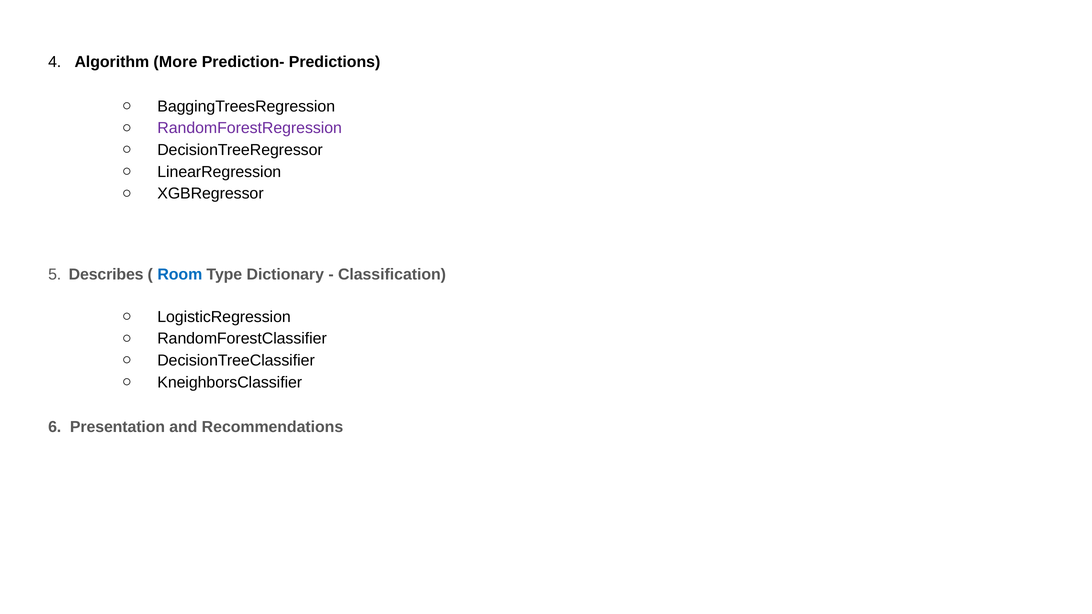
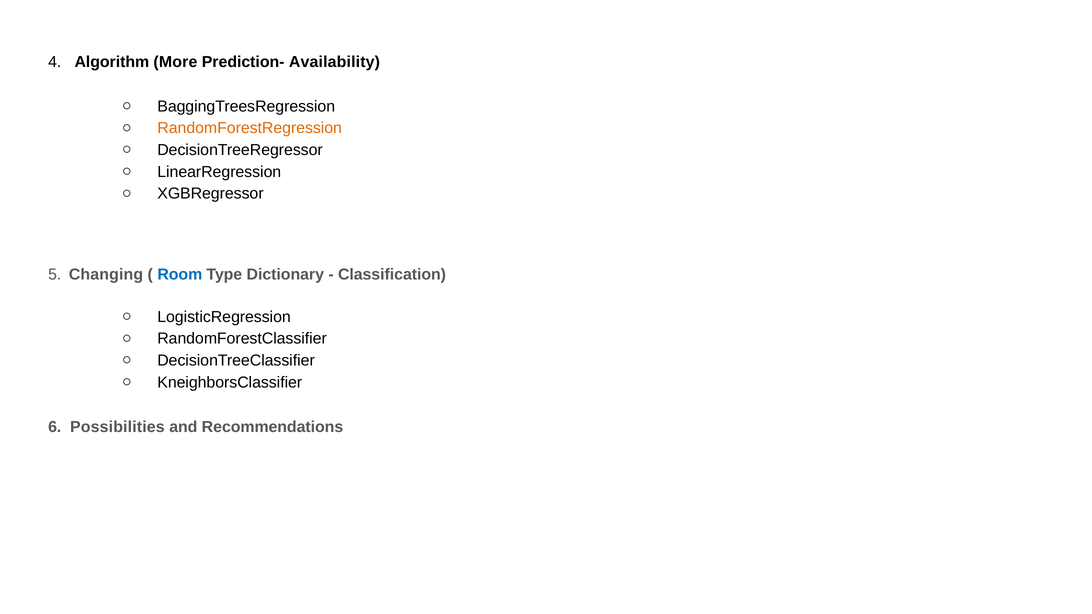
Predictions: Predictions -> Availability
RandomForestRegression colour: purple -> orange
Describes: Describes -> Changing
Presentation: Presentation -> Possibilities
